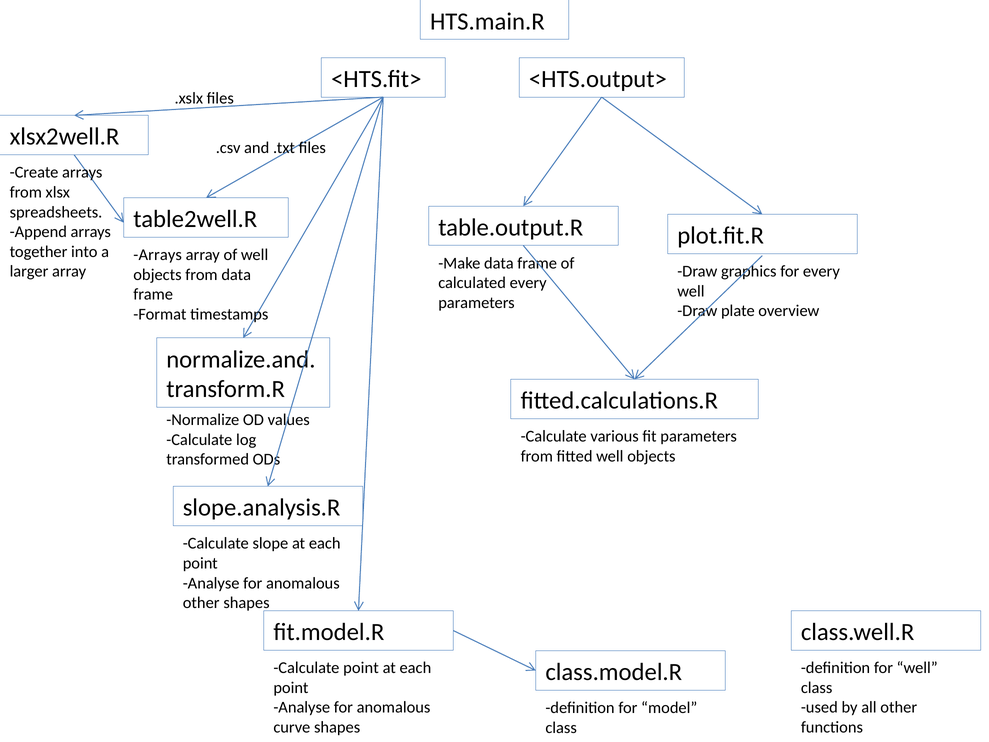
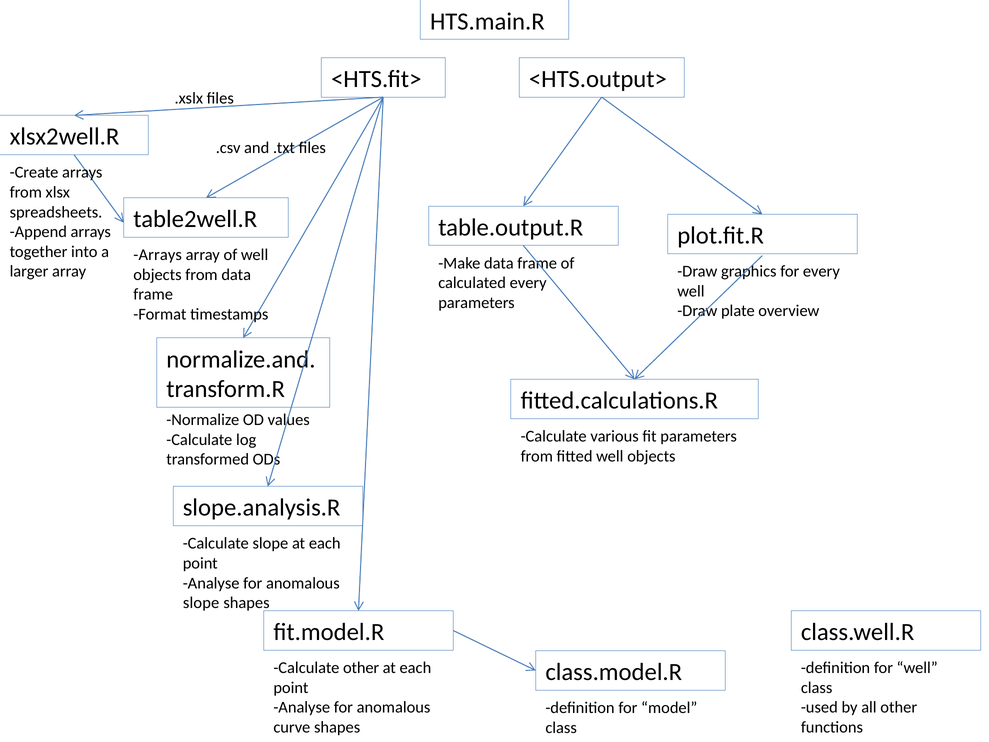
other at (201, 603): other -> slope
Calculate point: point -> other
